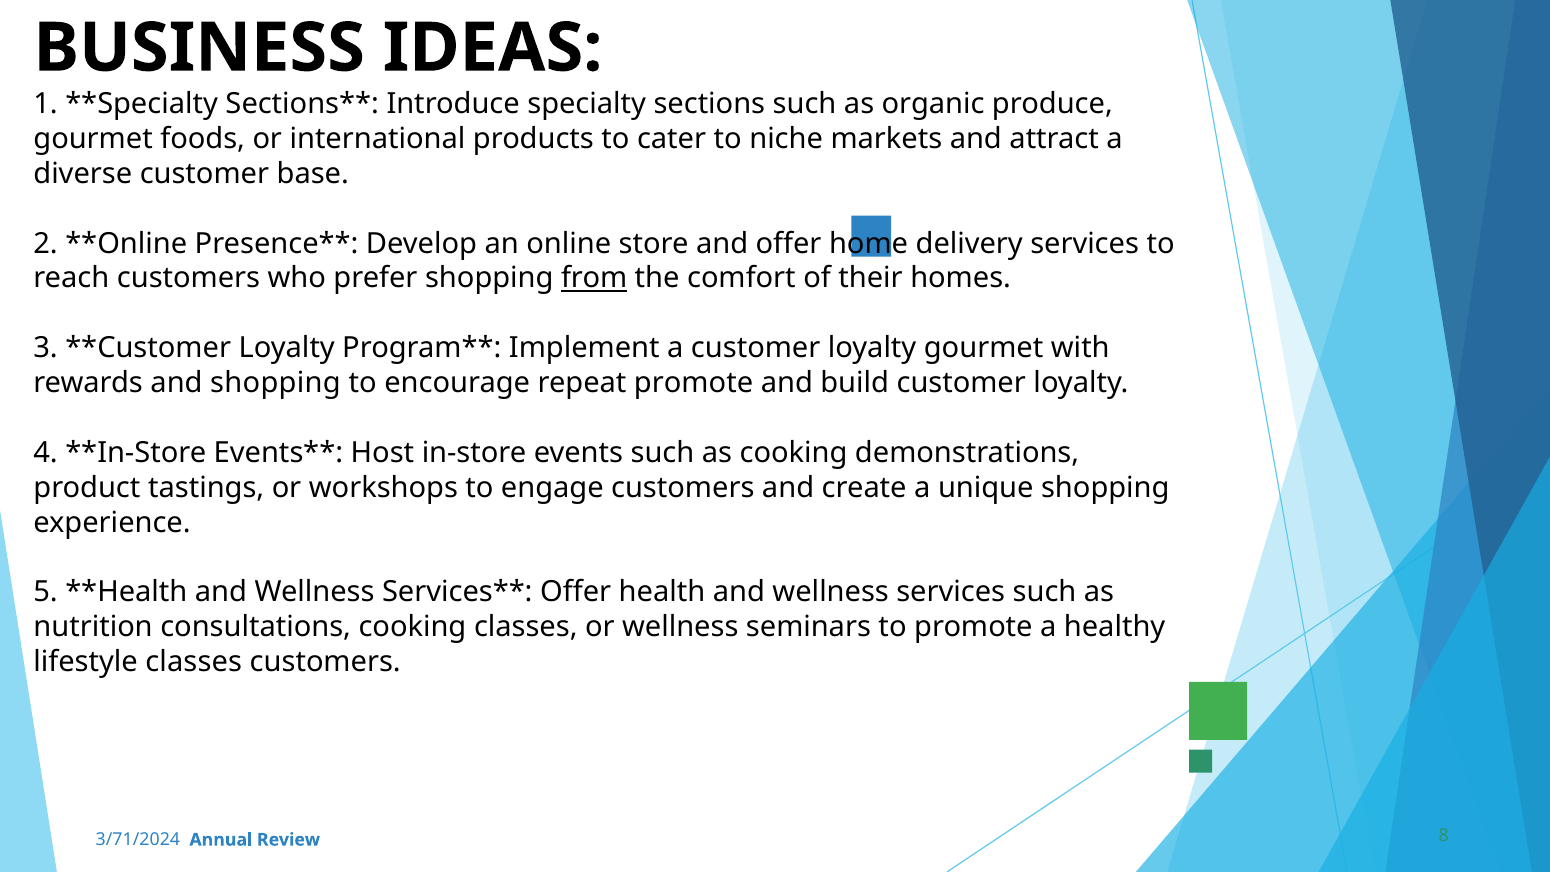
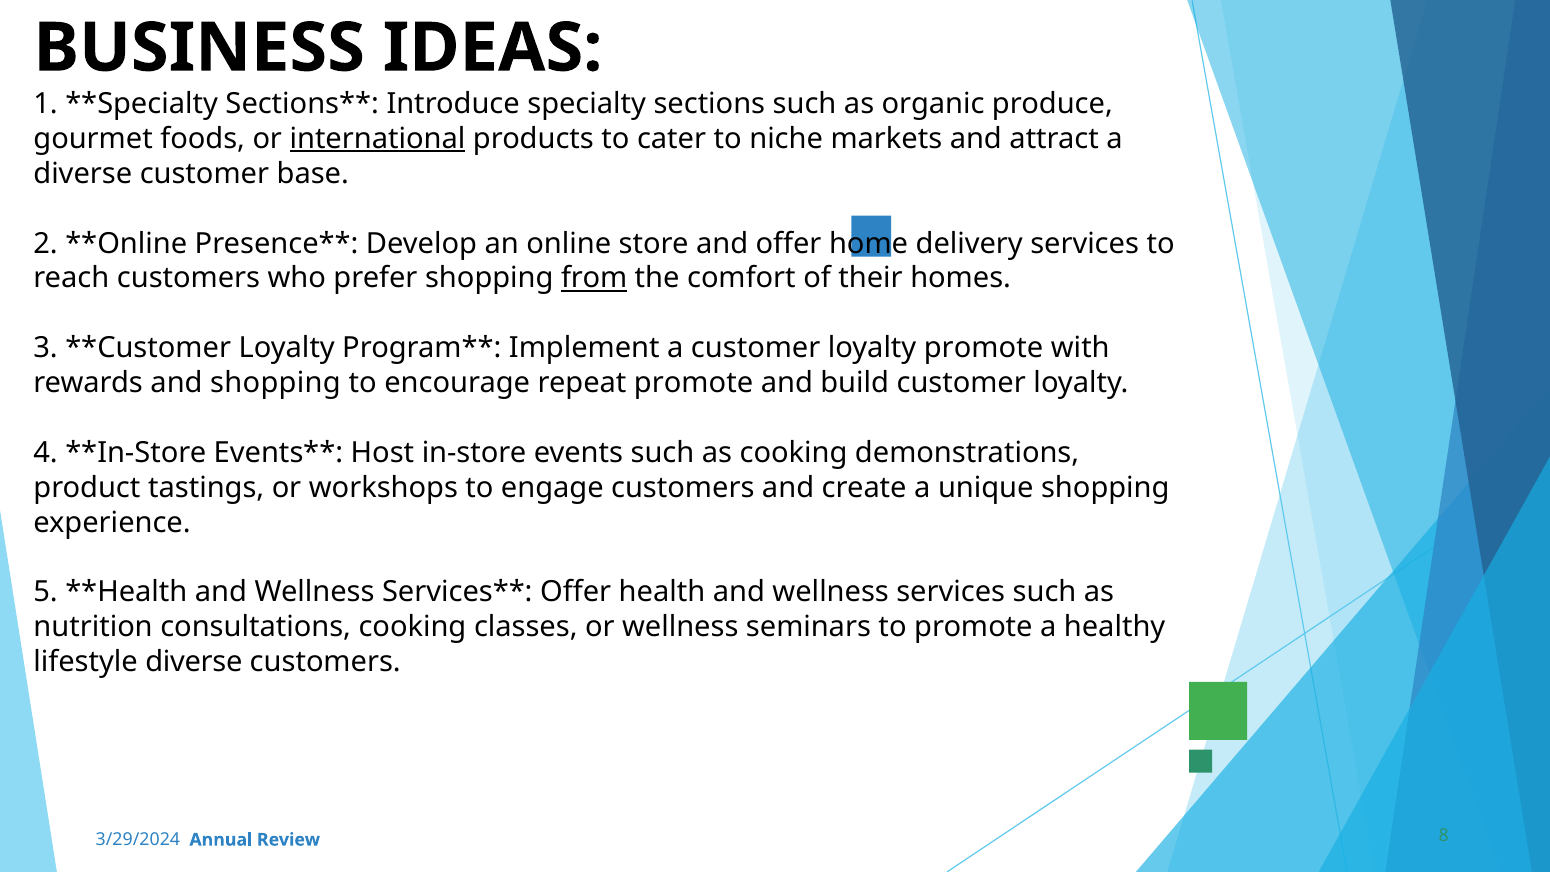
international underline: none -> present
loyalty gourmet: gourmet -> promote
lifestyle classes: classes -> diverse
3/71/2024: 3/71/2024 -> 3/29/2024
